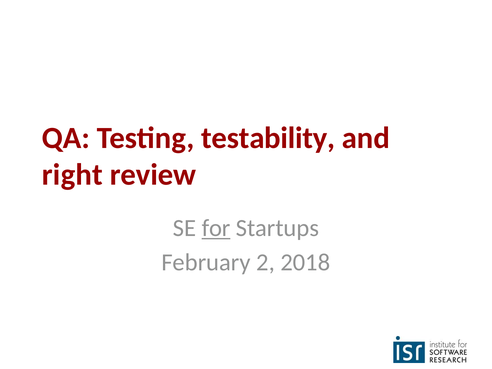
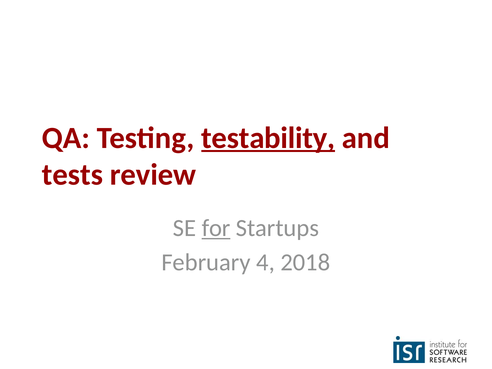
testability underline: none -> present
right: right -> tests
2: 2 -> 4
